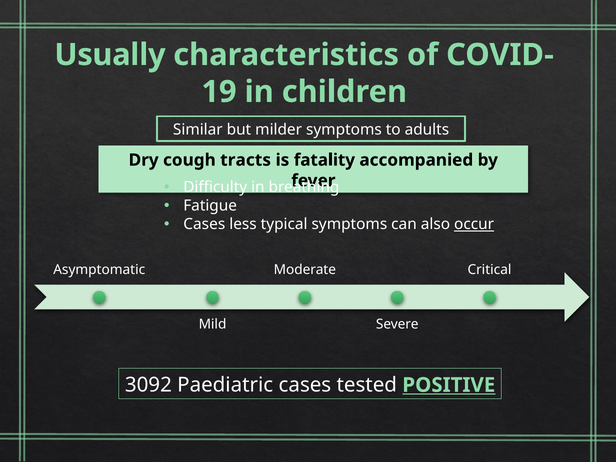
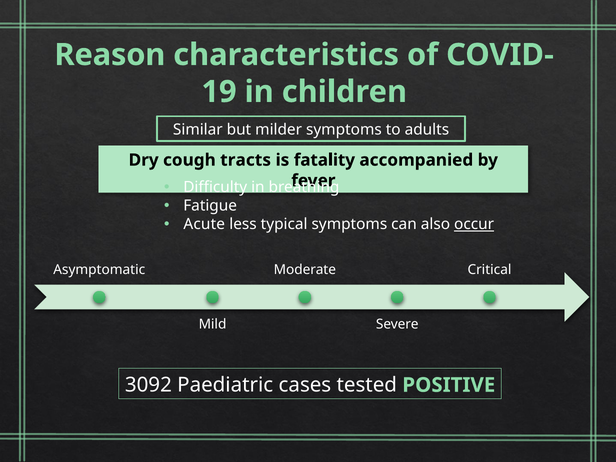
Usually: Usually -> Reason
Cases at (204, 224): Cases -> Acute
POSITIVE underline: present -> none
